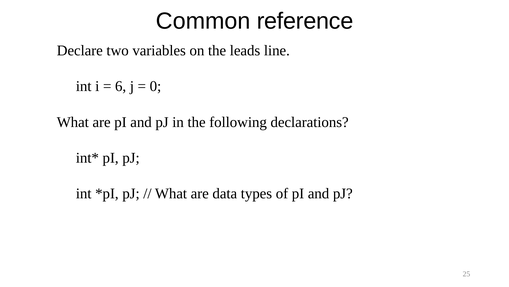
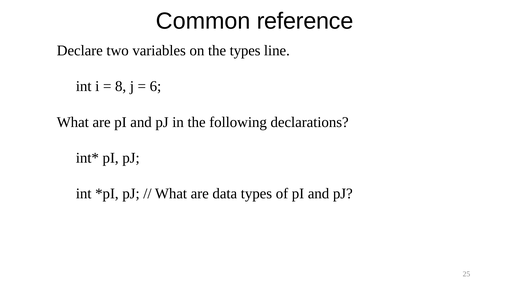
the leads: leads -> types
6: 6 -> 8
0: 0 -> 6
